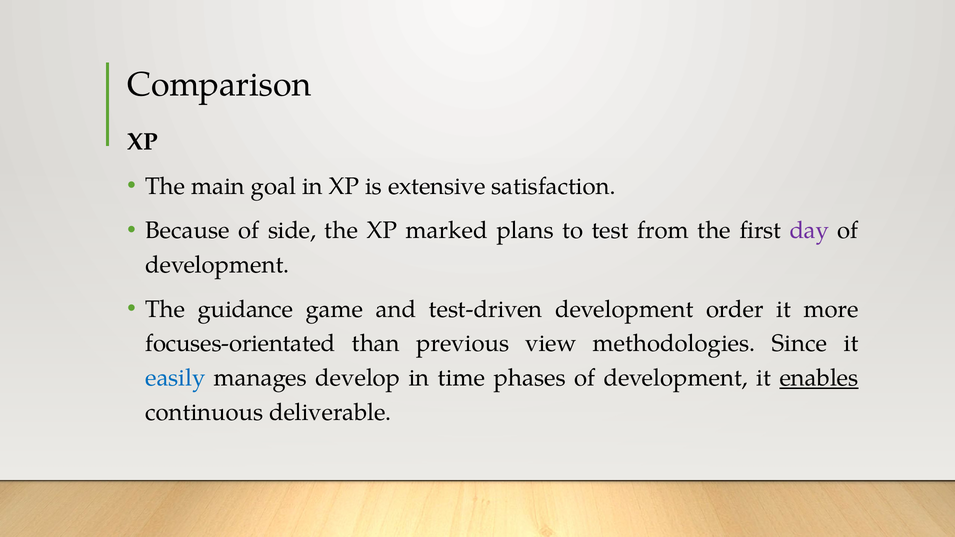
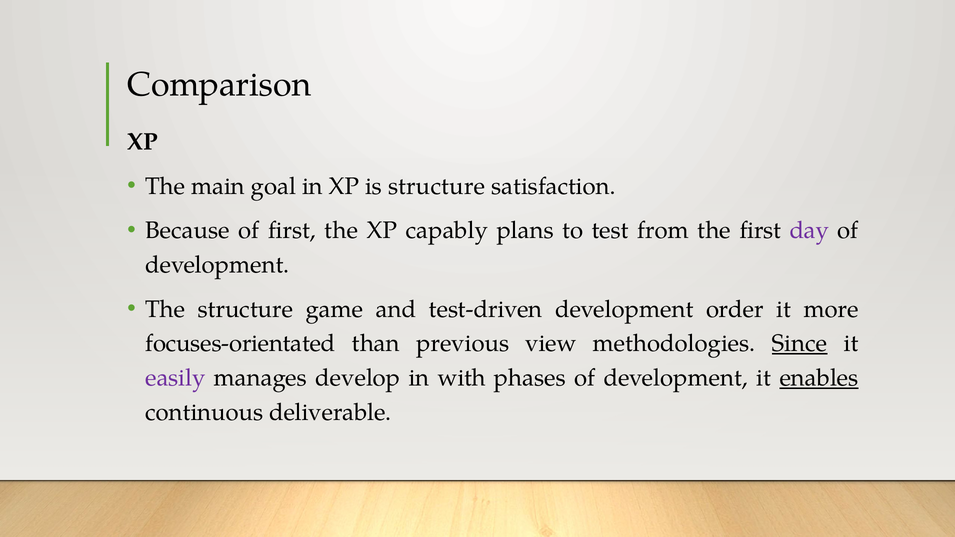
is extensive: extensive -> structure
of side: side -> first
marked: marked -> capably
The guidance: guidance -> structure
Since underline: none -> present
easily colour: blue -> purple
time: time -> with
